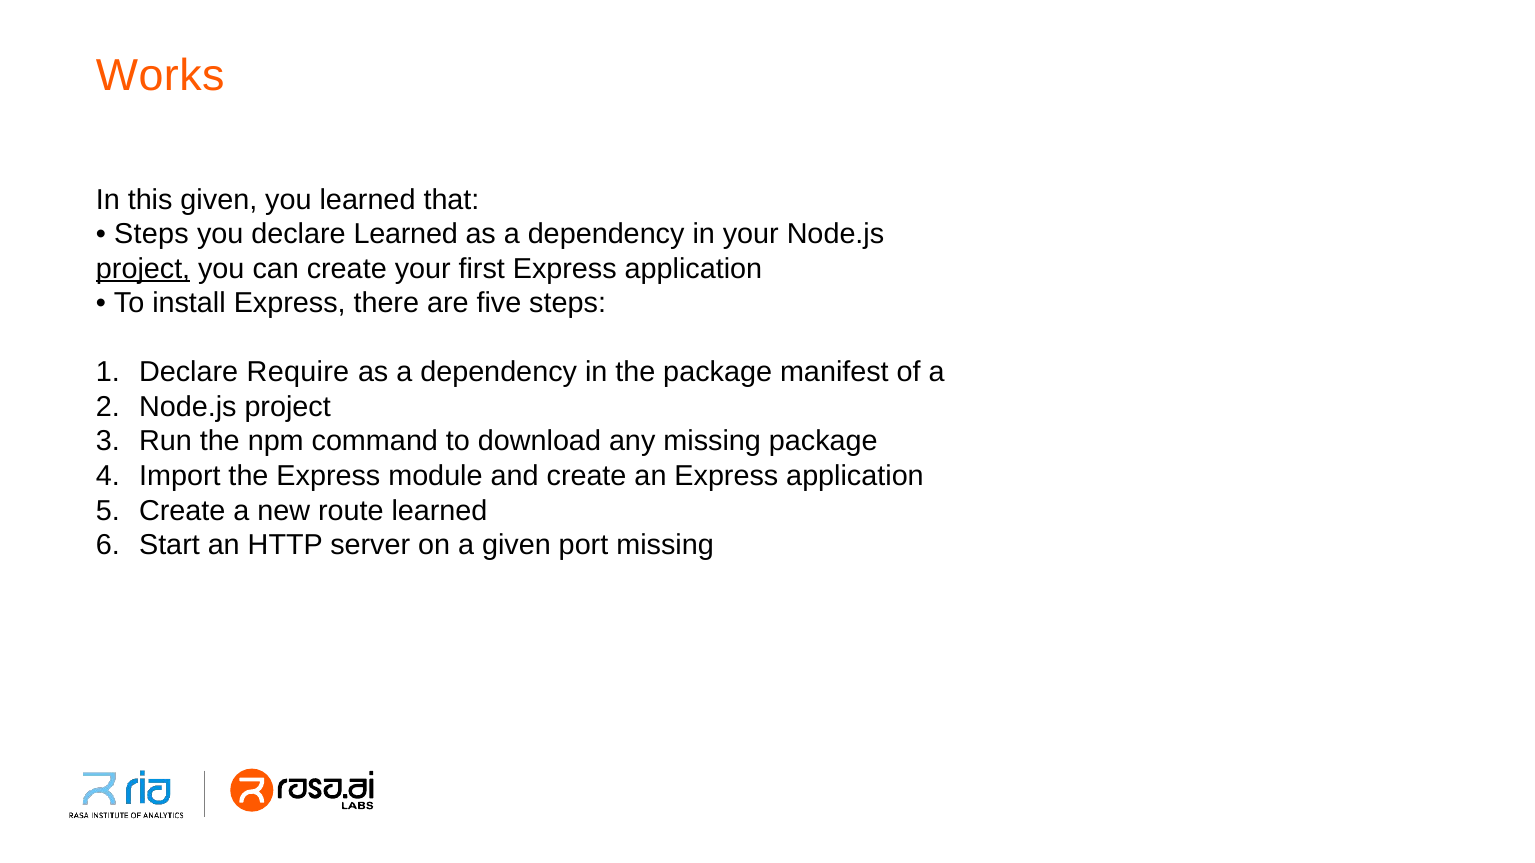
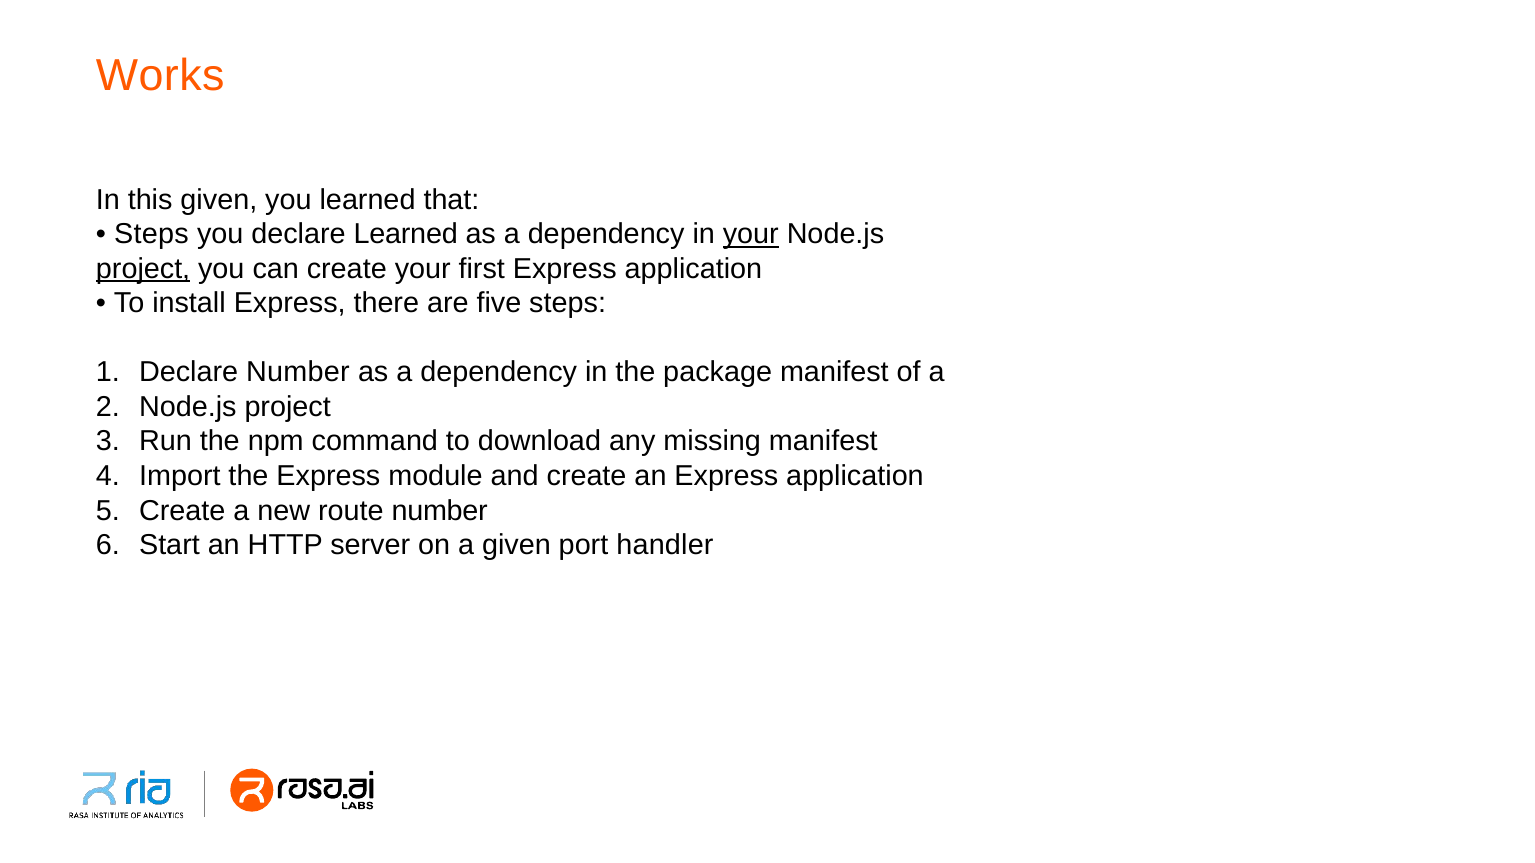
your at (751, 234) underline: none -> present
Declare Require: Require -> Number
missing package: package -> manifest
route learned: learned -> number
port missing: missing -> handler
